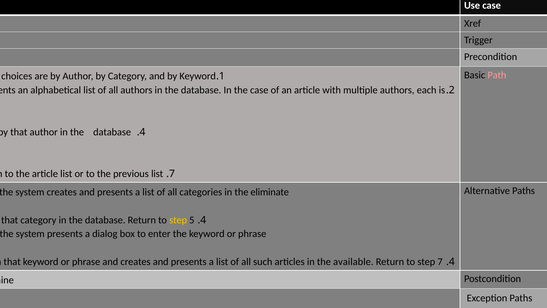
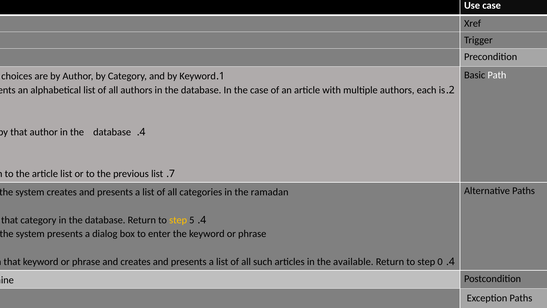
Path colour: pink -> white
eliminate: eliminate -> ramadan
step 7: 7 -> 0
